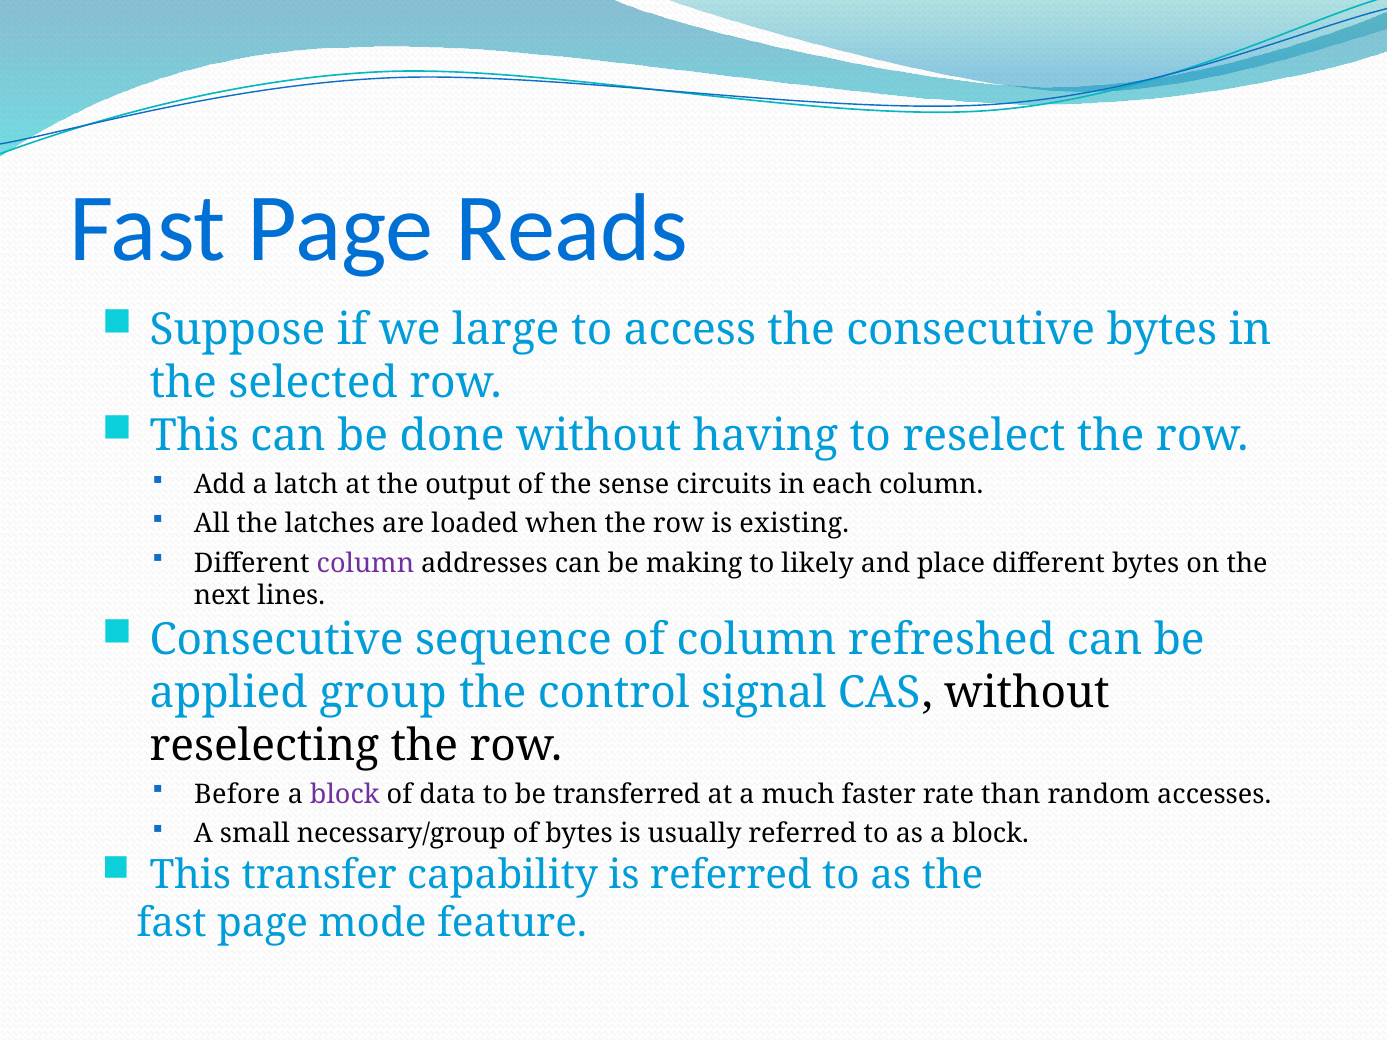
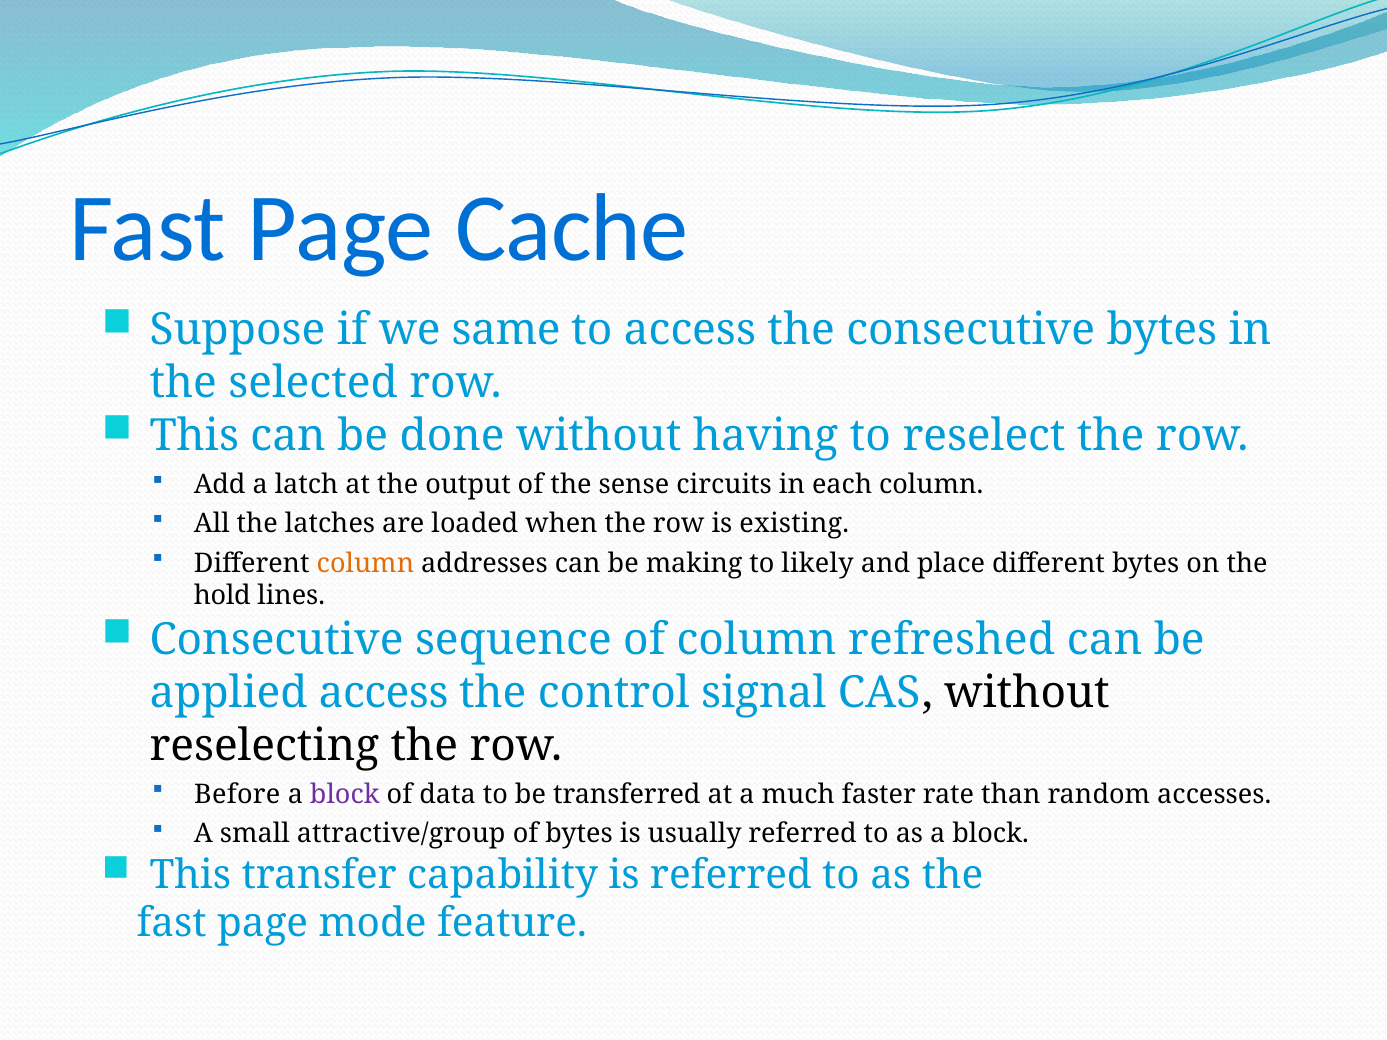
Reads: Reads -> Cache
large: large -> same
column at (365, 563) colour: purple -> orange
next: next -> hold
applied group: group -> access
necessary/group: necessary/group -> attractive/group
